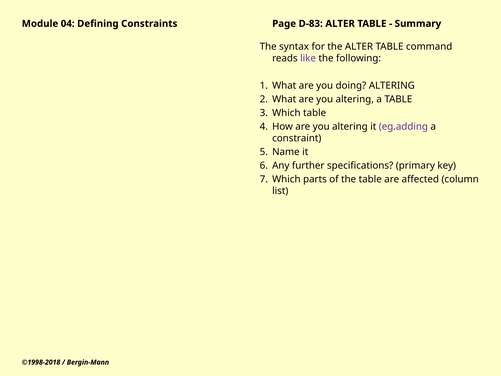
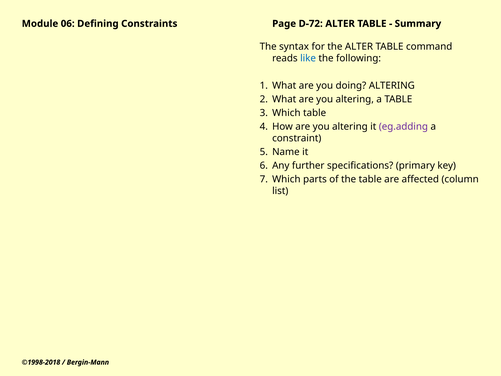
04: 04 -> 06
D-83: D-83 -> D-72
like colour: purple -> blue
